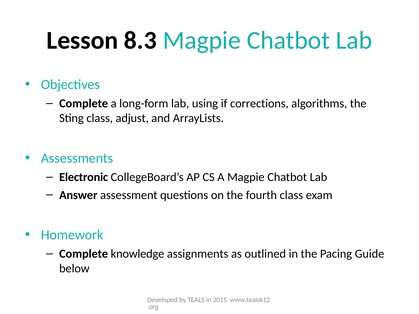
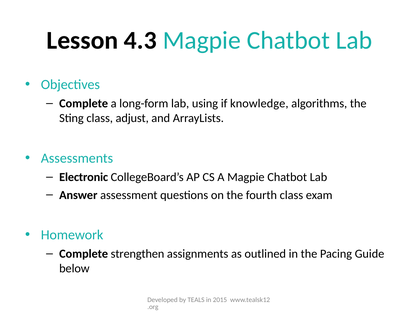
8.3: 8.3 -> 4.3
corrections: corrections -> knowledge
knowledge: knowledge -> strengthen
